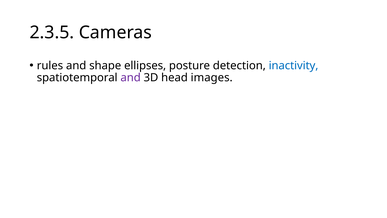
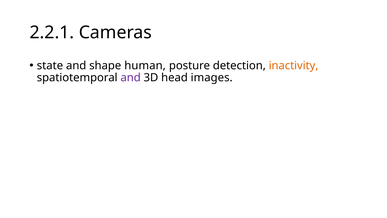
2.3.5: 2.3.5 -> 2.2.1
rules: rules -> state
ellipses: ellipses -> human
inactivity colour: blue -> orange
